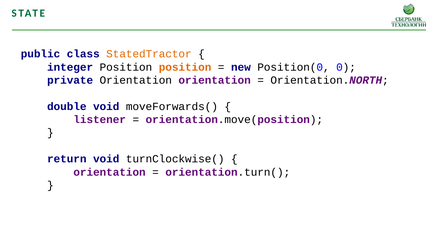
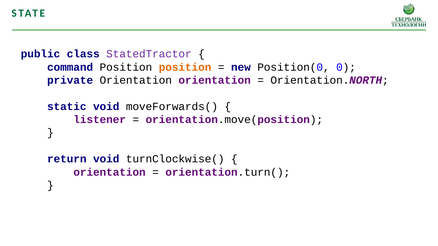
StatedTractor colour: orange -> purple
integer: integer -> command
double: double -> static
